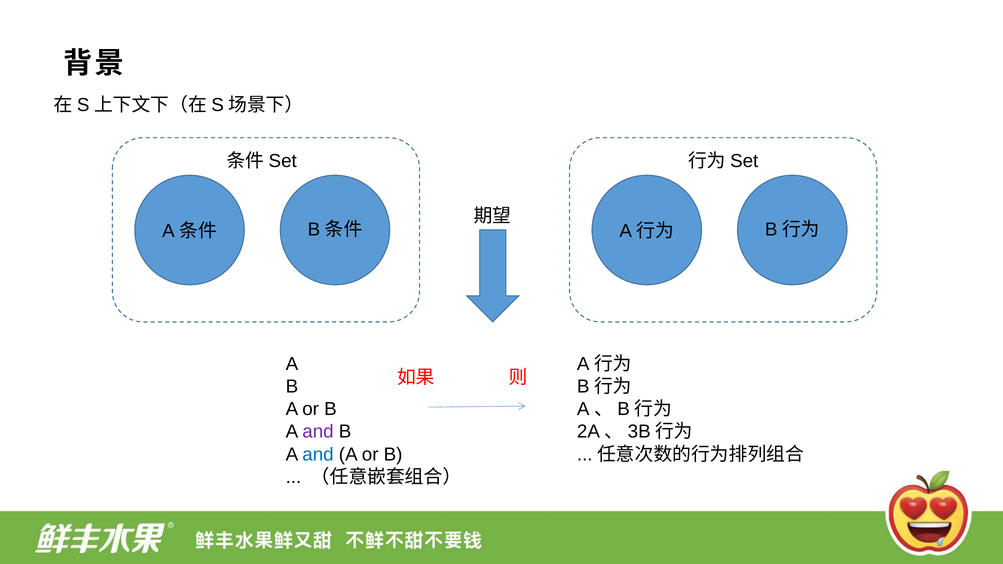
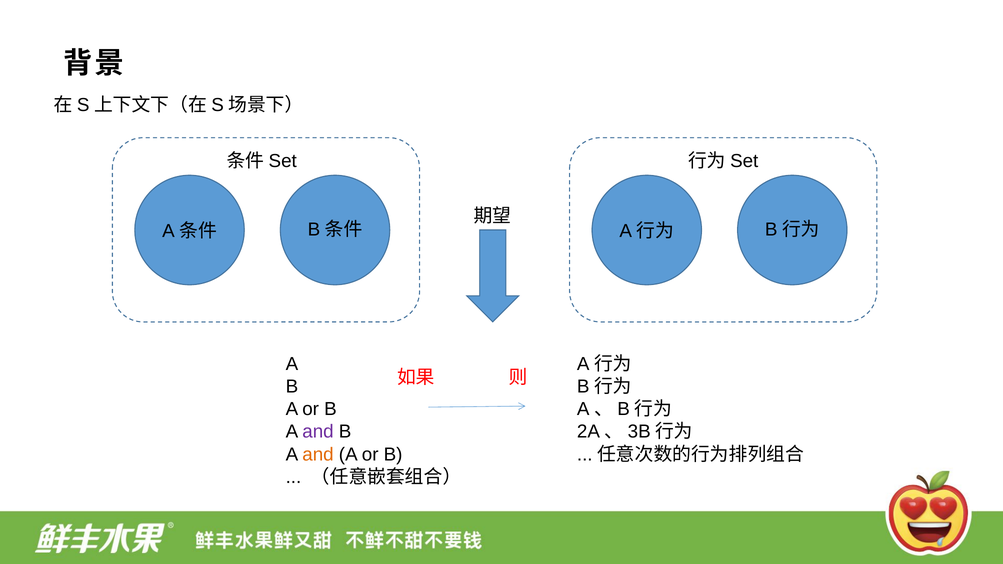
and at (318, 454) colour: blue -> orange
